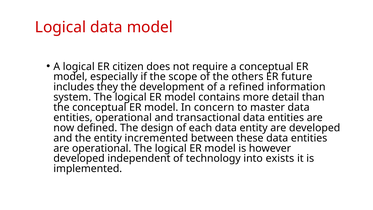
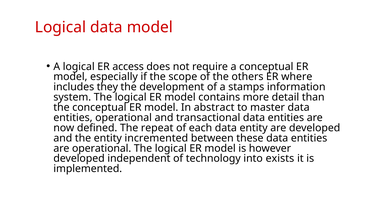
citizen: citizen -> access
future: future -> where
refined: refined -> stamps
concern: concern -> abstract
design: design -> repeat
